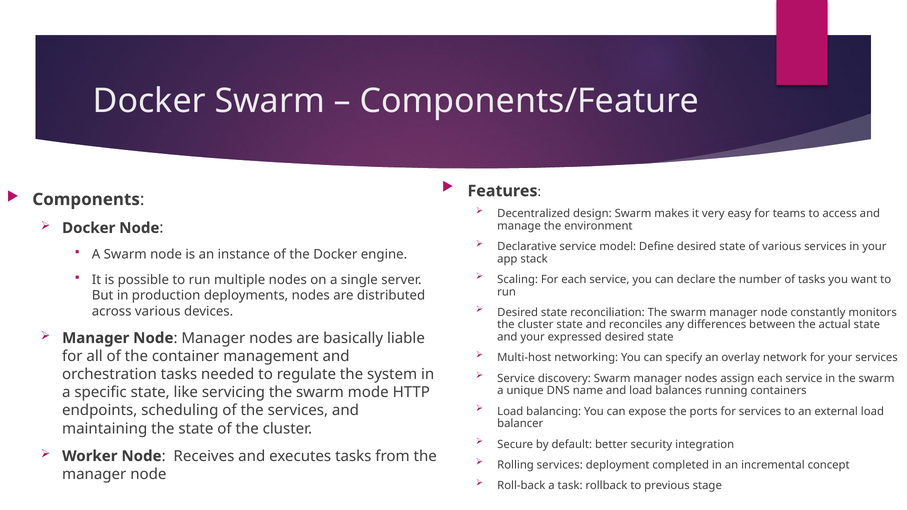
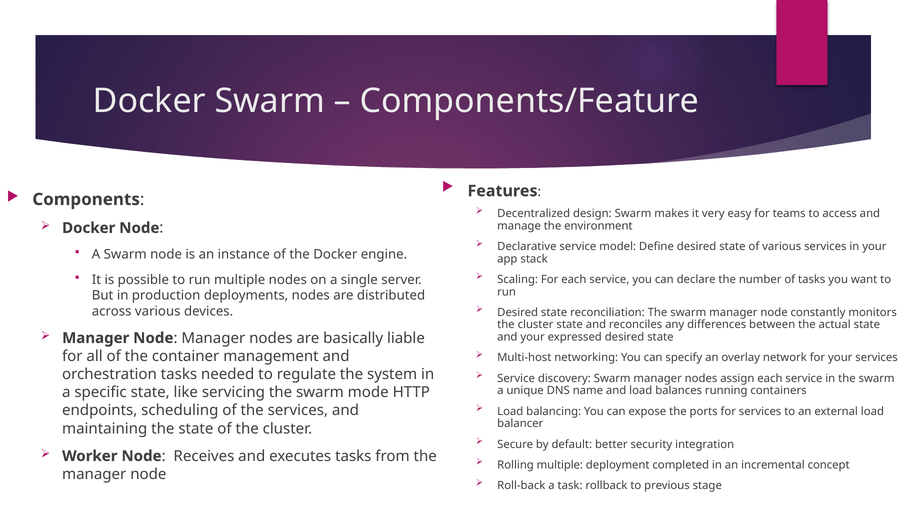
Rolling services: services -> multiple
